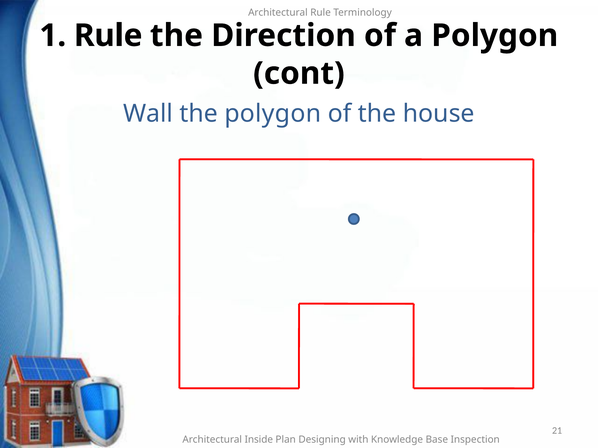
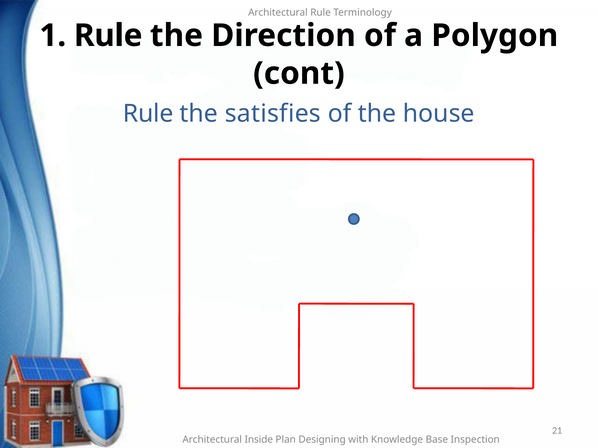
Wall at (148, 114): Wall -> Rule
the polygon: polygon -> satisfies
